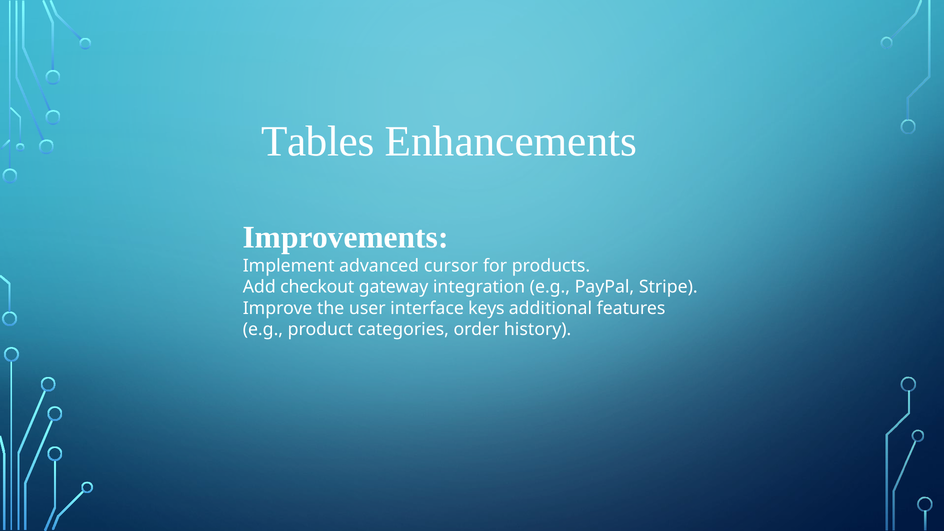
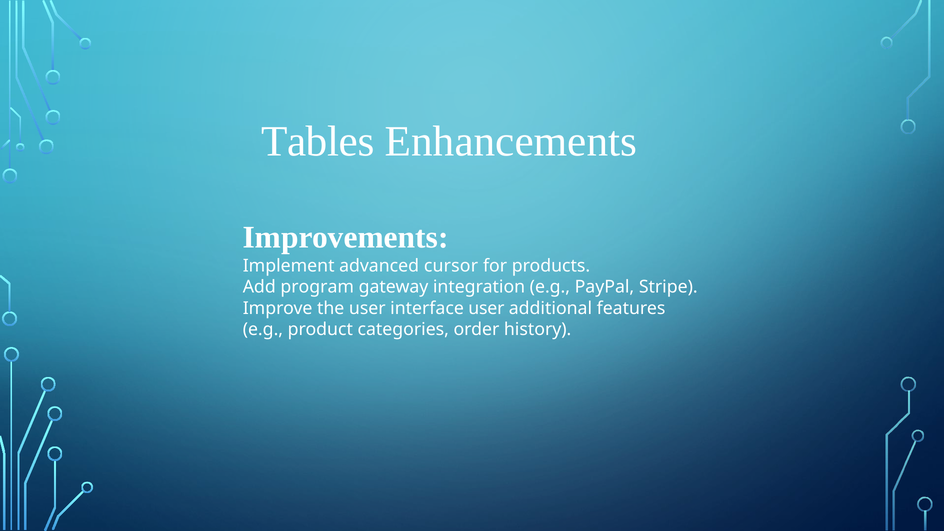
checkout: checkout -> program
interface keys: keys -> user
